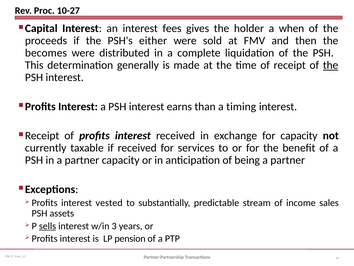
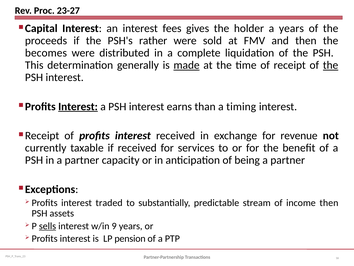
10-27: 10-27 -> 23-27
a when: when -> years
either: either -> rather
made underline: none -> present
Interest at (78, 106) underline: none -> present
for capacity: capacity -> revenue
vested: vested -> traded
income sales: sales -> then
3: 3 -> 9
